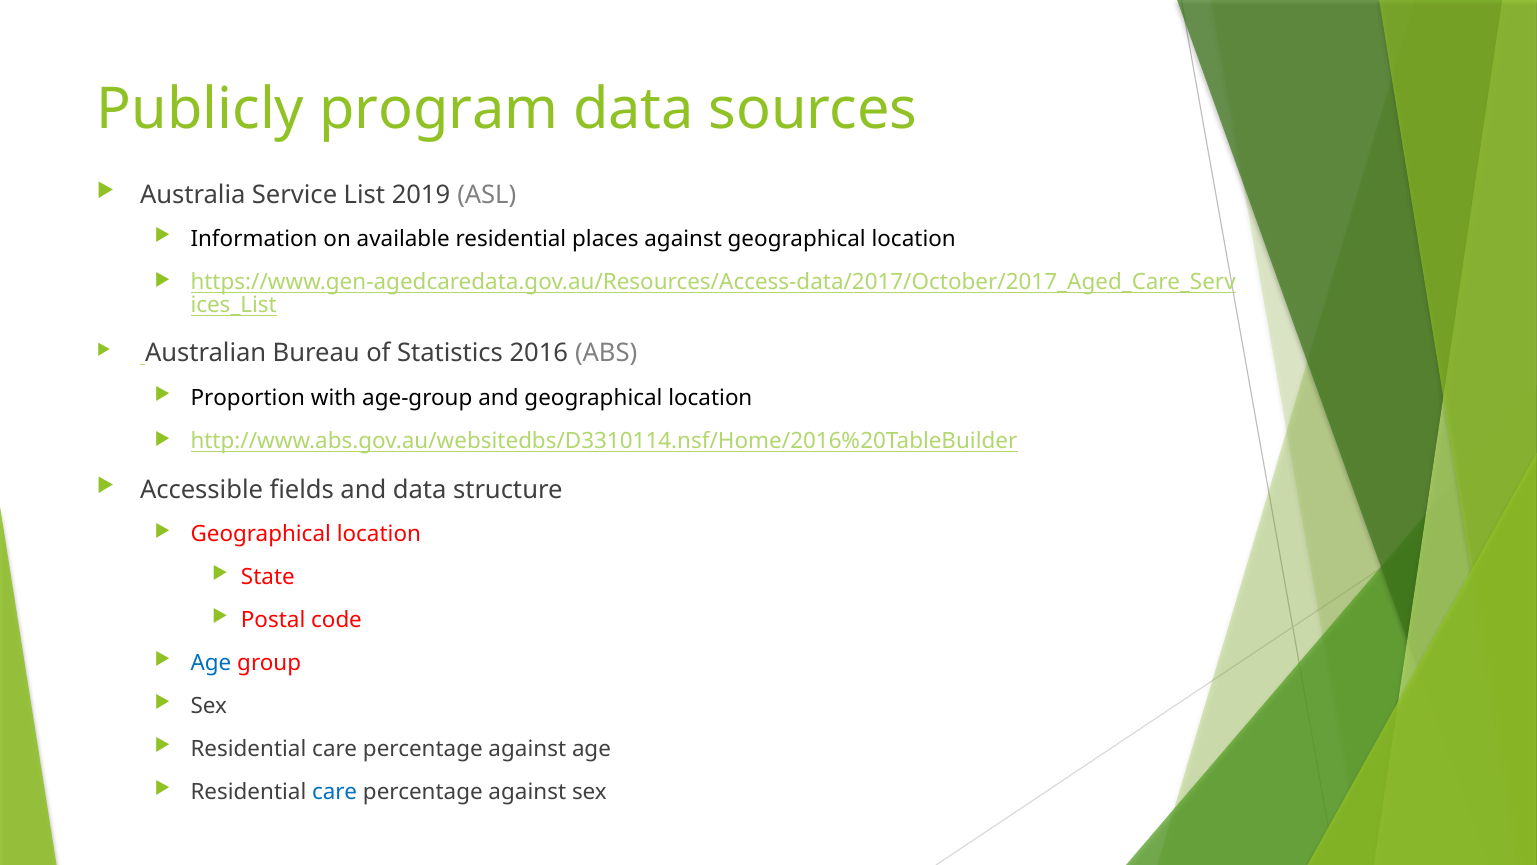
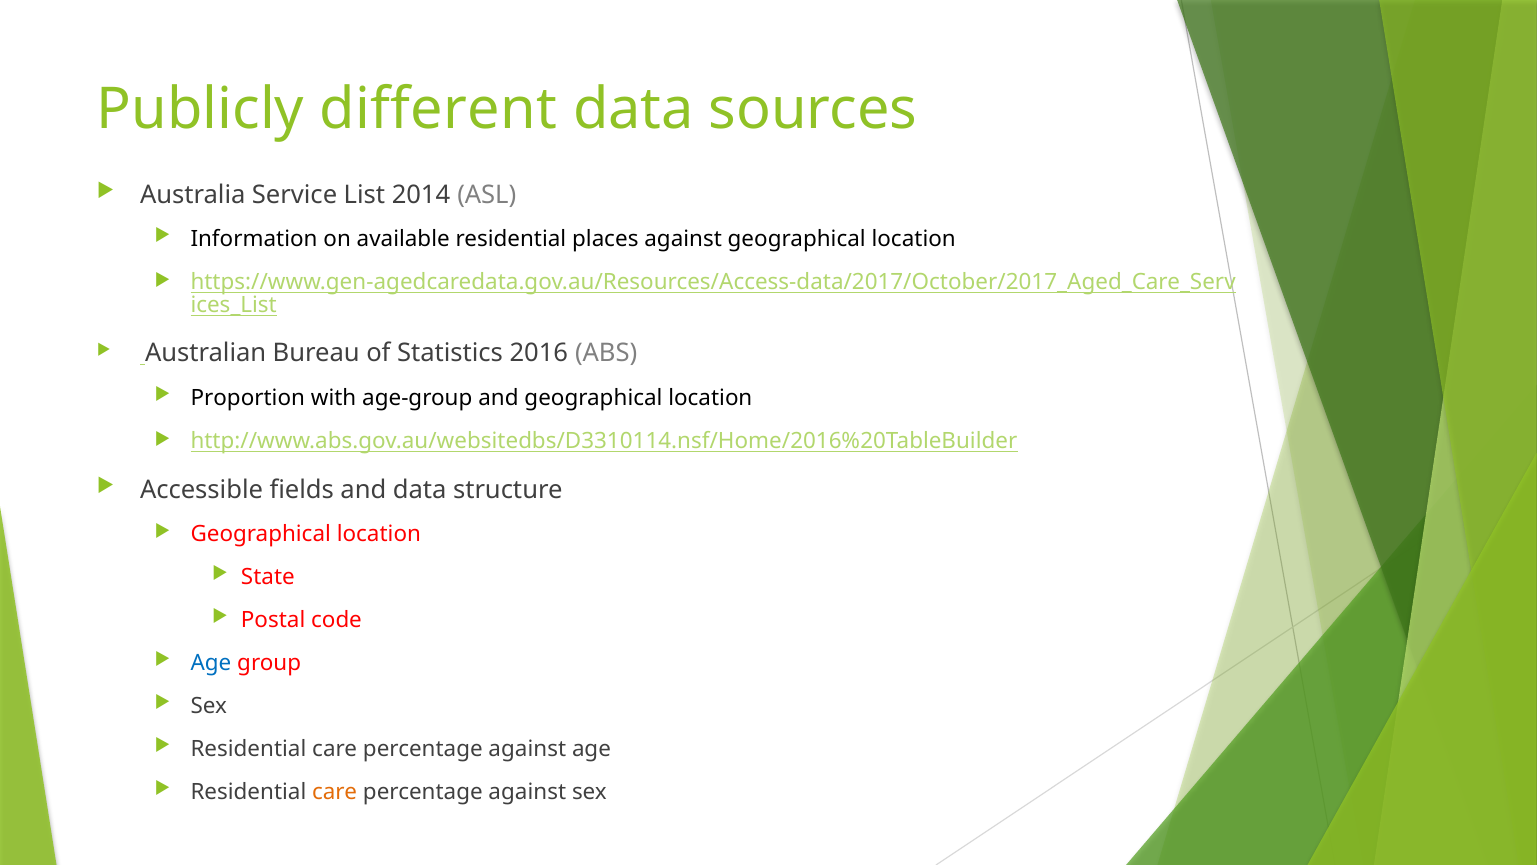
program: program -> different
2019: 2019 -> 2014
care at (335, 792) colour: blue -> orange
